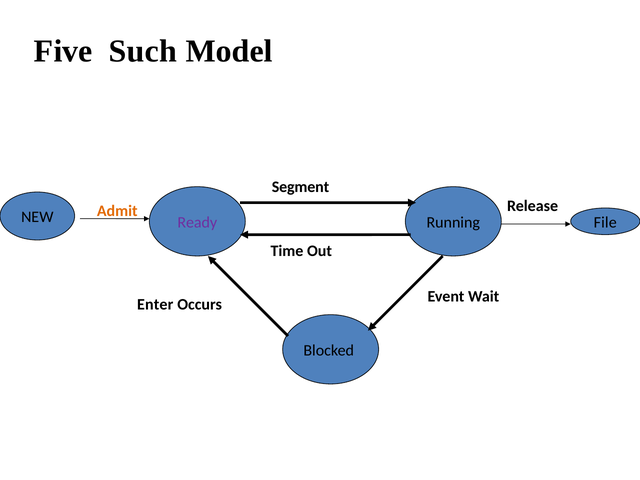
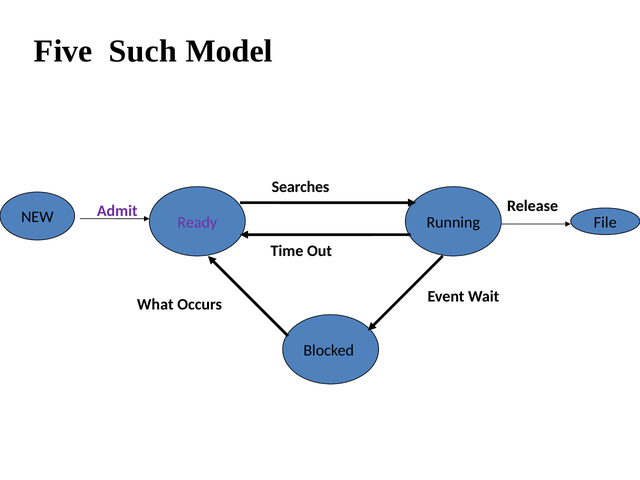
Segment: Segment -> Searches
Admit colour: orange -> purple
Enter: Enter -> What
